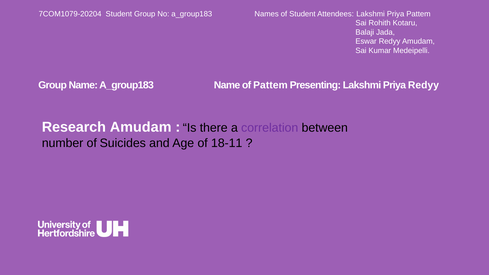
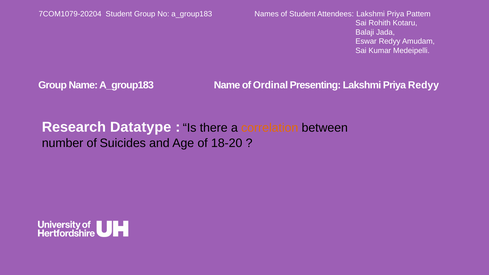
of Pattem: Pattem -> Ordinal
Research Amudam: Amudam -> Datatype
correlation colour: purple -> orange
18-11: 18-11 -> 18-20
